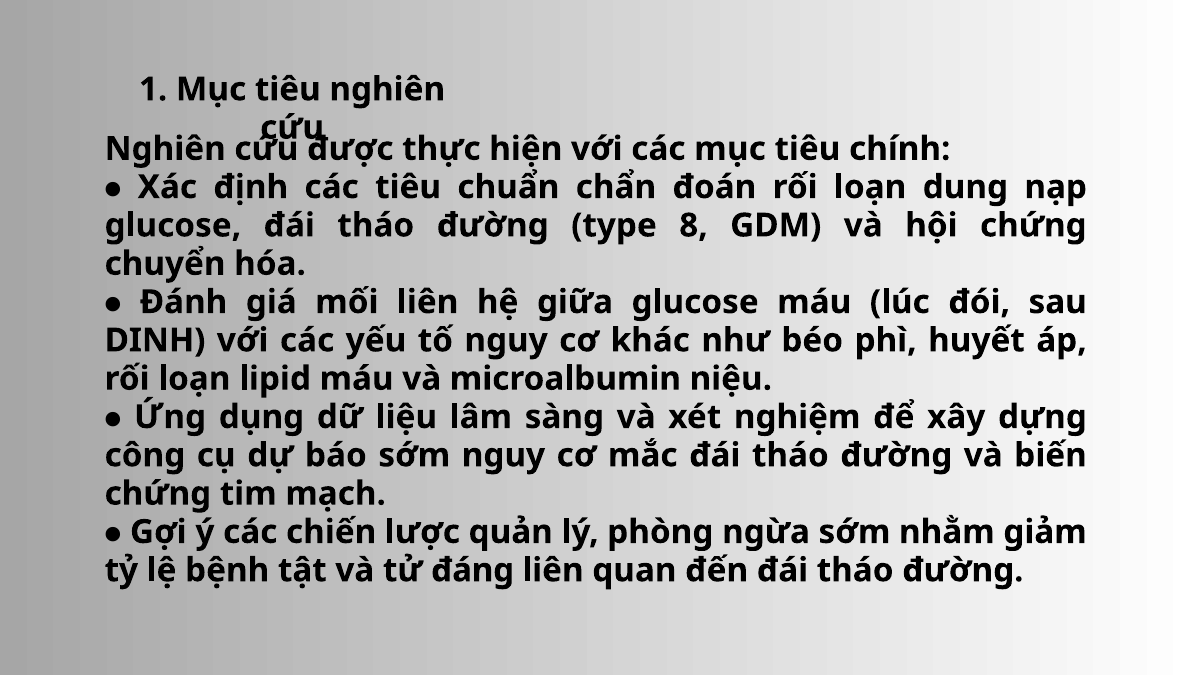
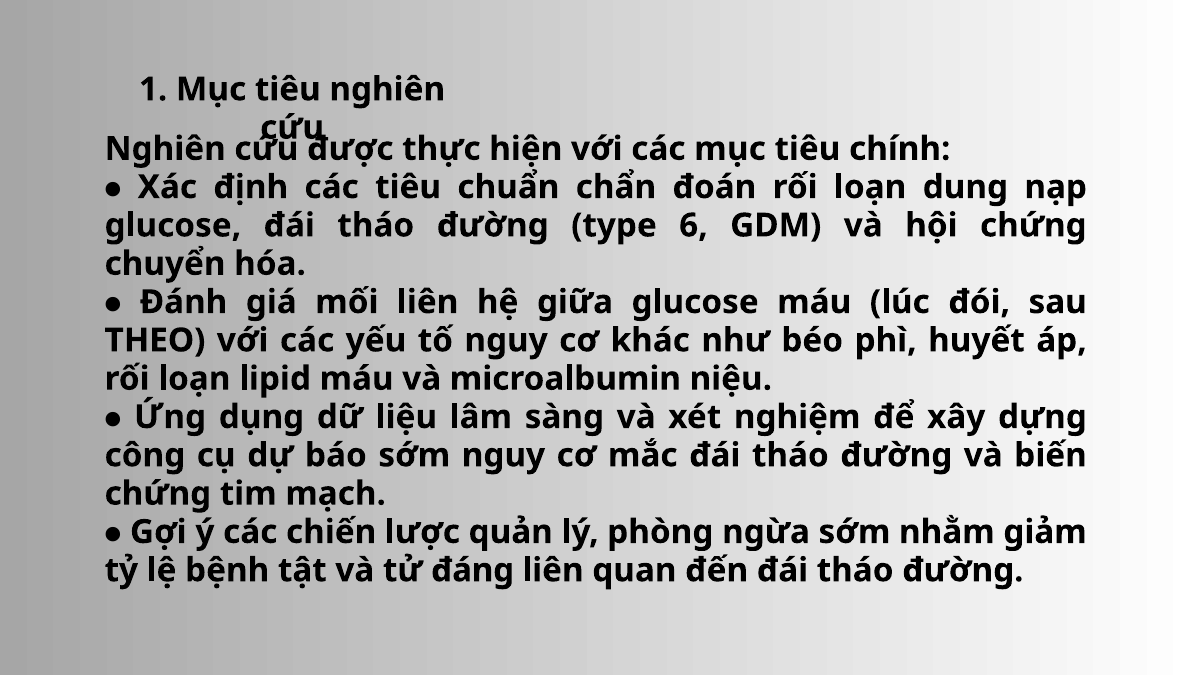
8: 8 -> 6
DINH: DINH -> THEO
